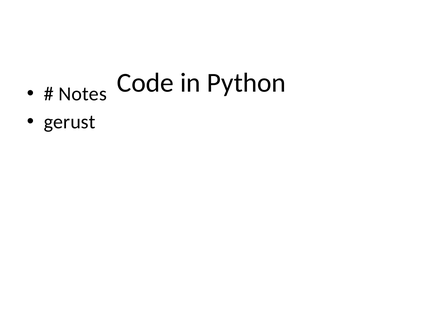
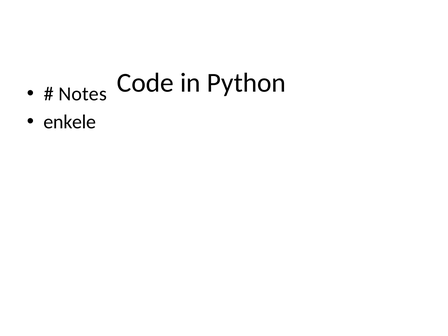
gerust: gerust -> enkele
